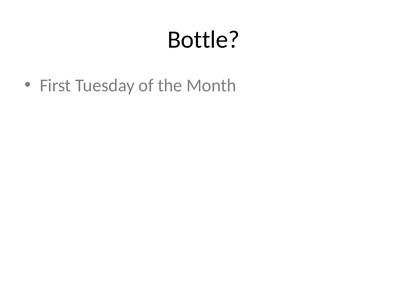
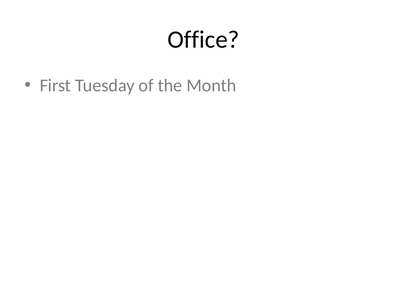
Bottle: Bottle -> Office
